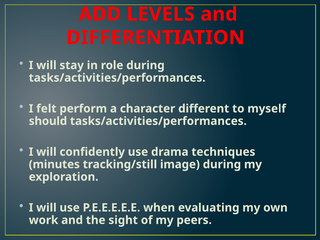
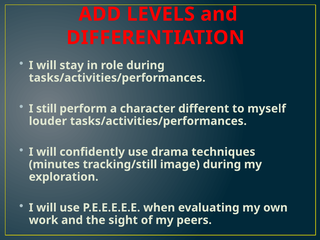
felt: felt -> still
should: should -> louder
